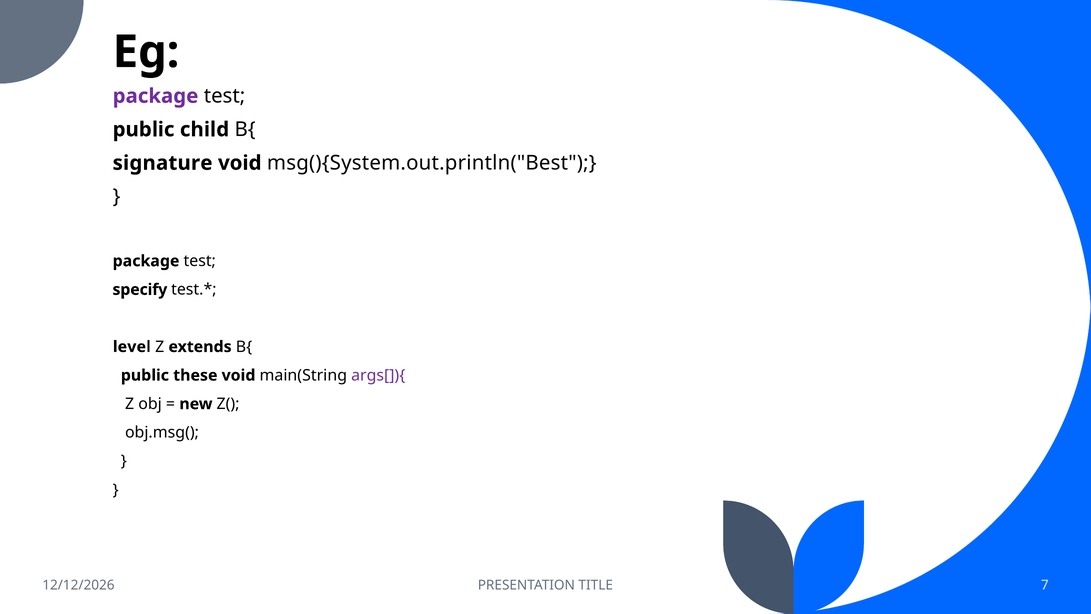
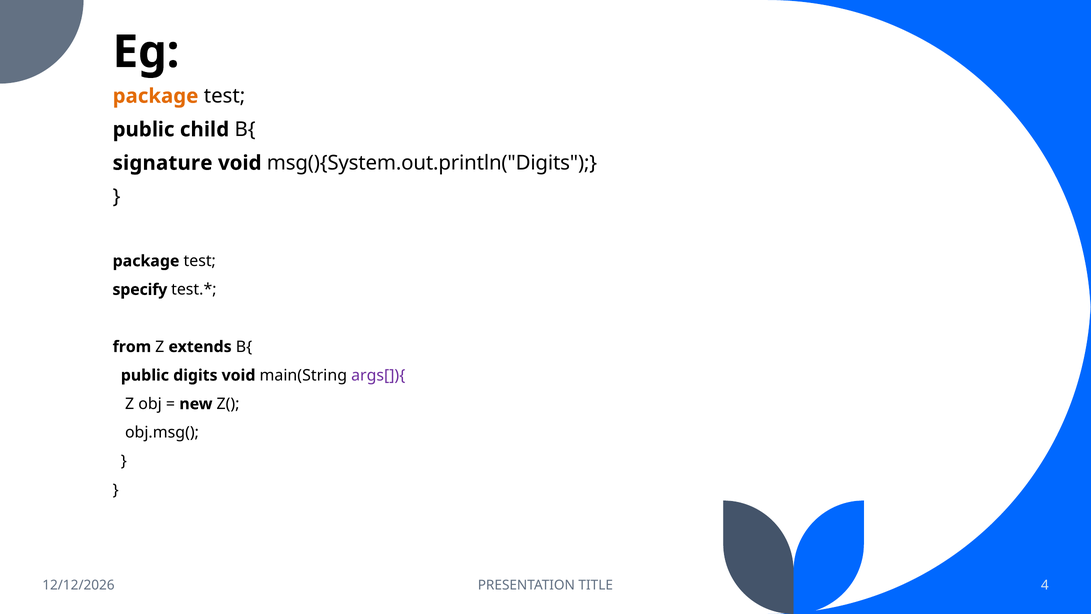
package at (155, 96) colour: purple -> orange
msg(){System.out.println("Best: msg(){System.out.println("Best -> msg(){System.out.println("Digits
level: level -> from
these: these -> digits
7: 7 -> 4
